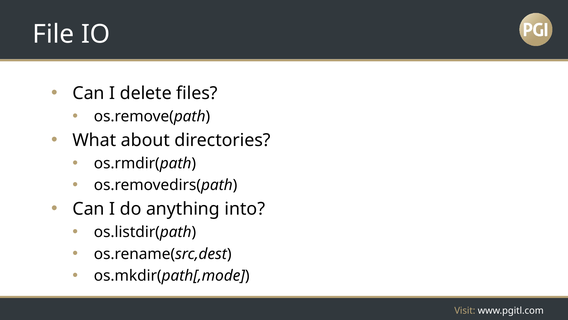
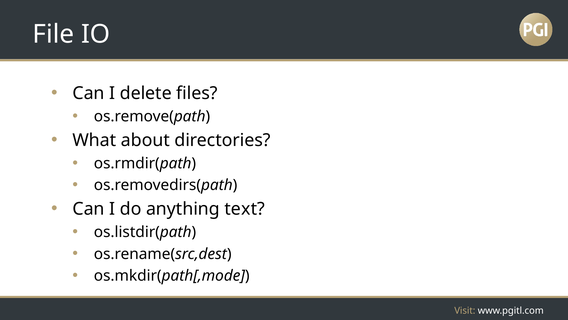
into: into -> text
